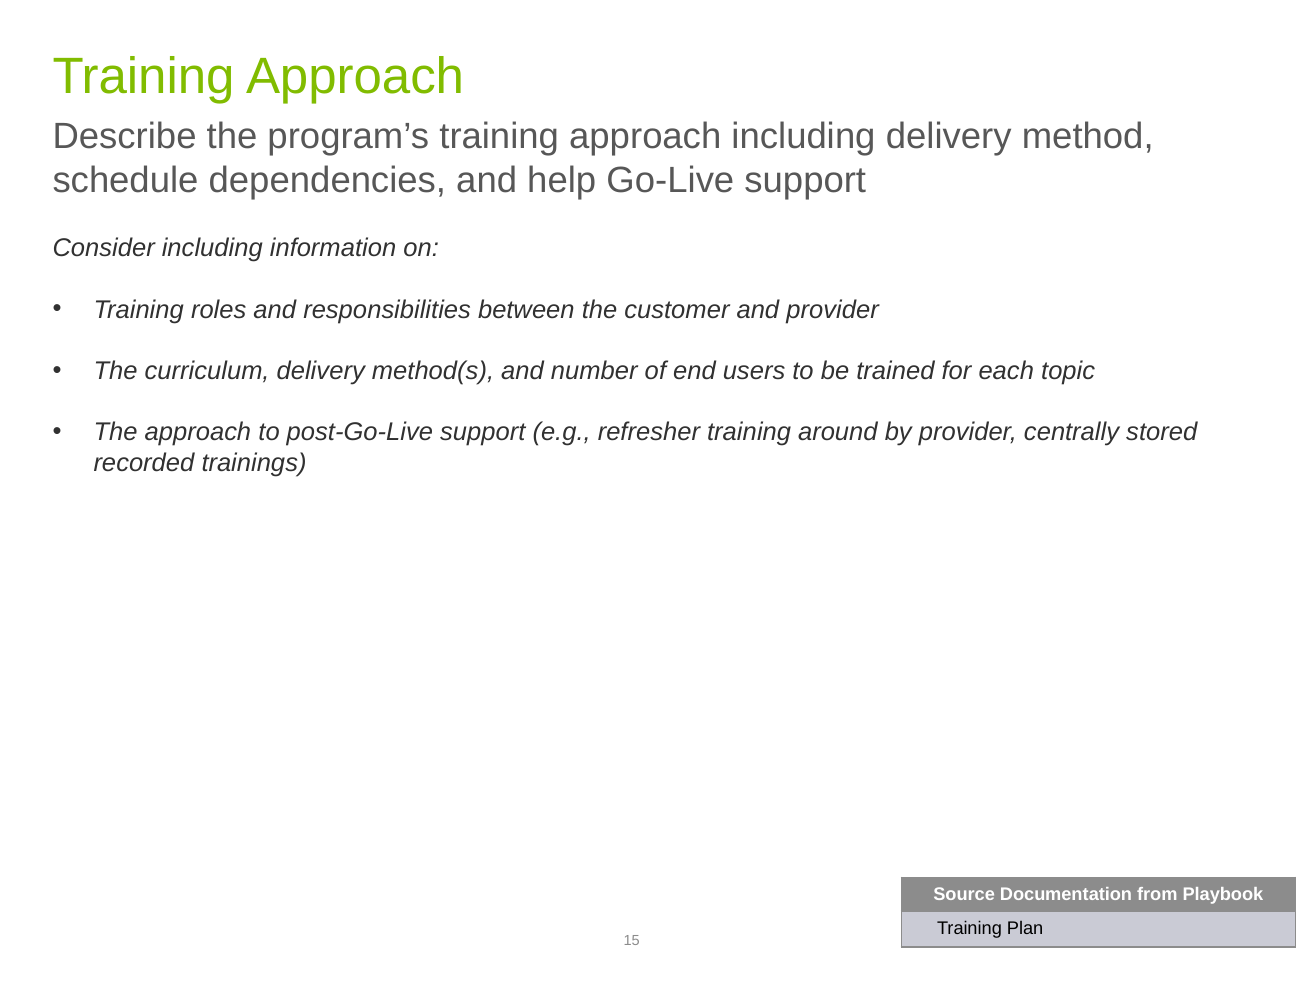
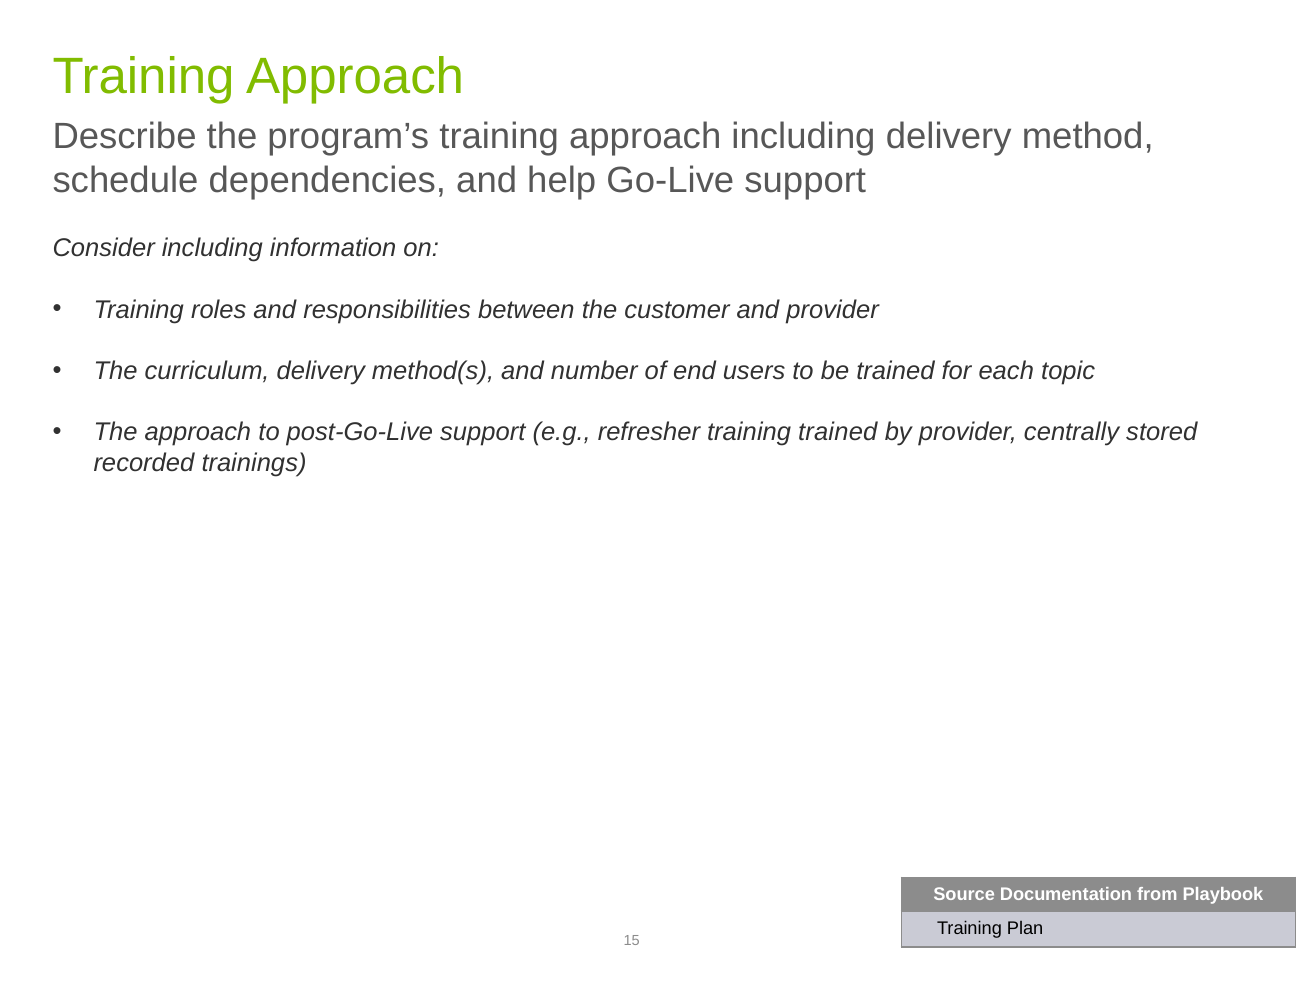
training around: around -> trained
